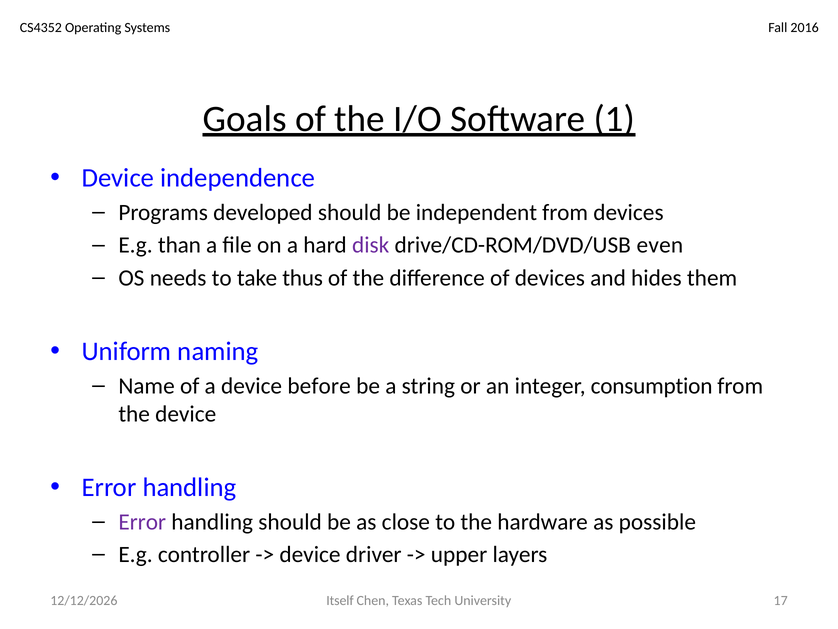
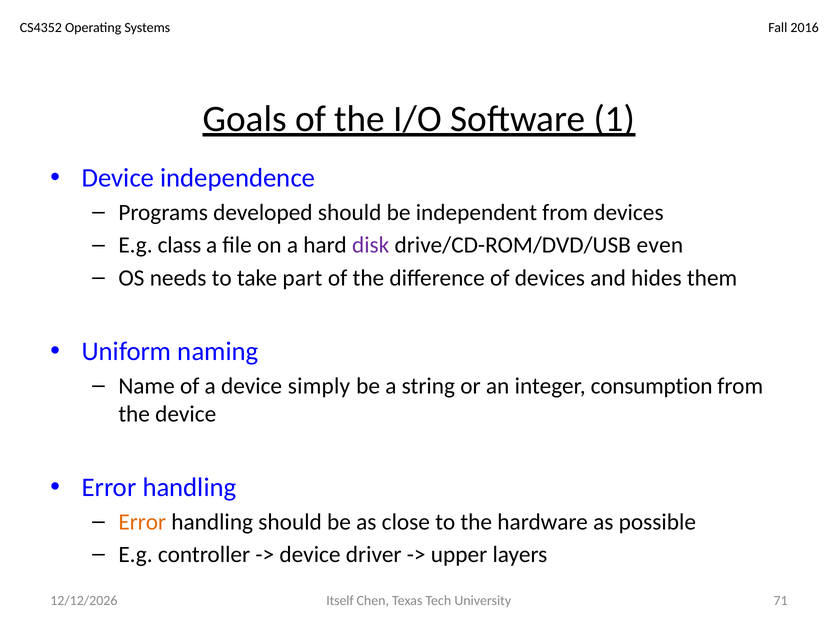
than: than -> class
thus: thus -> part
before: before -> simply
Error at (142, 521) colour: purple -> orange
17: 17 -> 71
